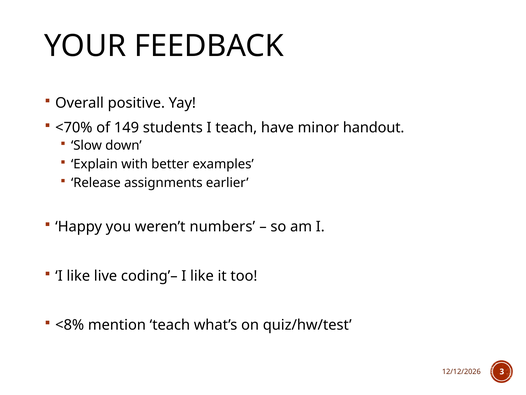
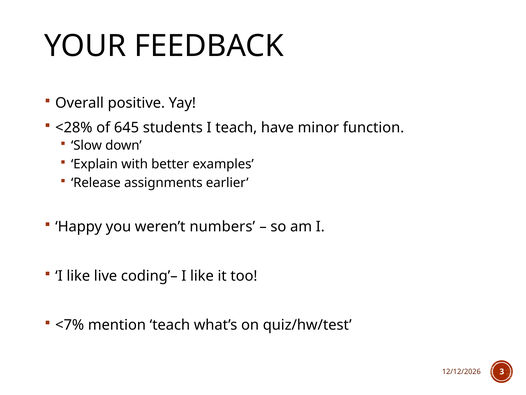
<70%: <70% -> <28%
149: 149 -> 645
handout: handout -> function
<8%: <8% -> <7%
